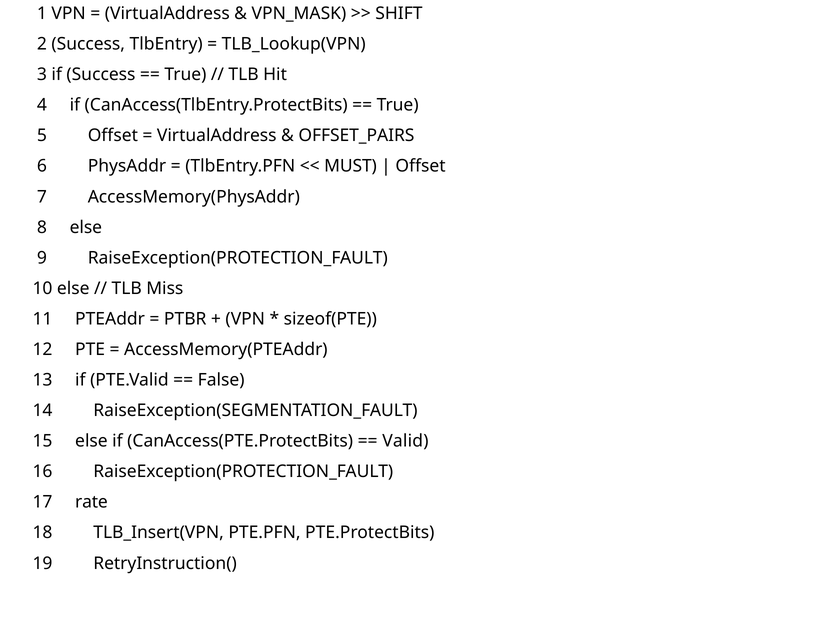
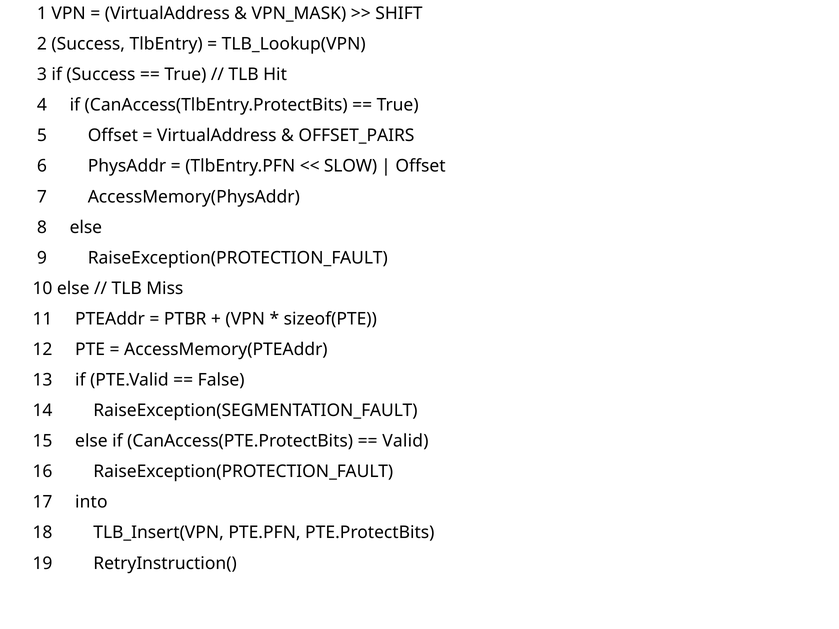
MUST: MUST -> SLOW
rate: rate -> into
